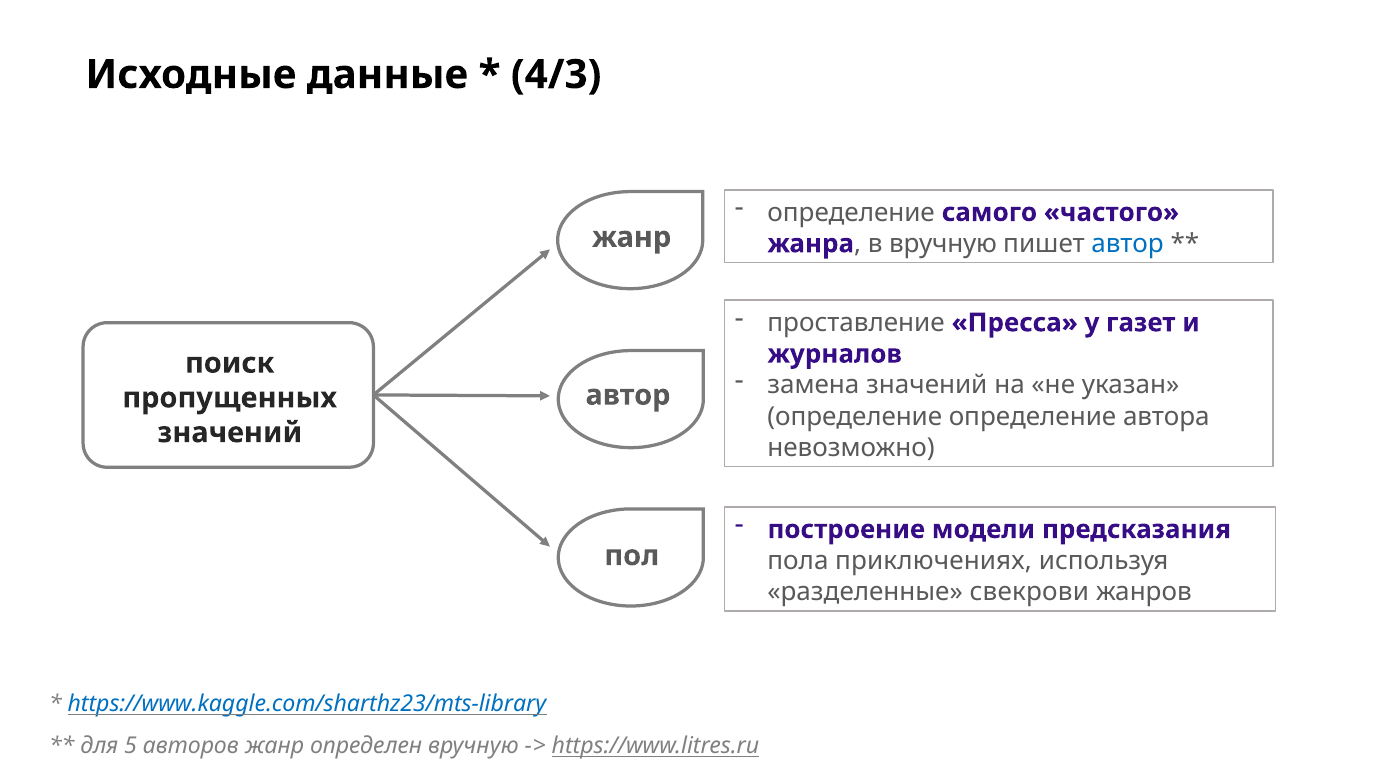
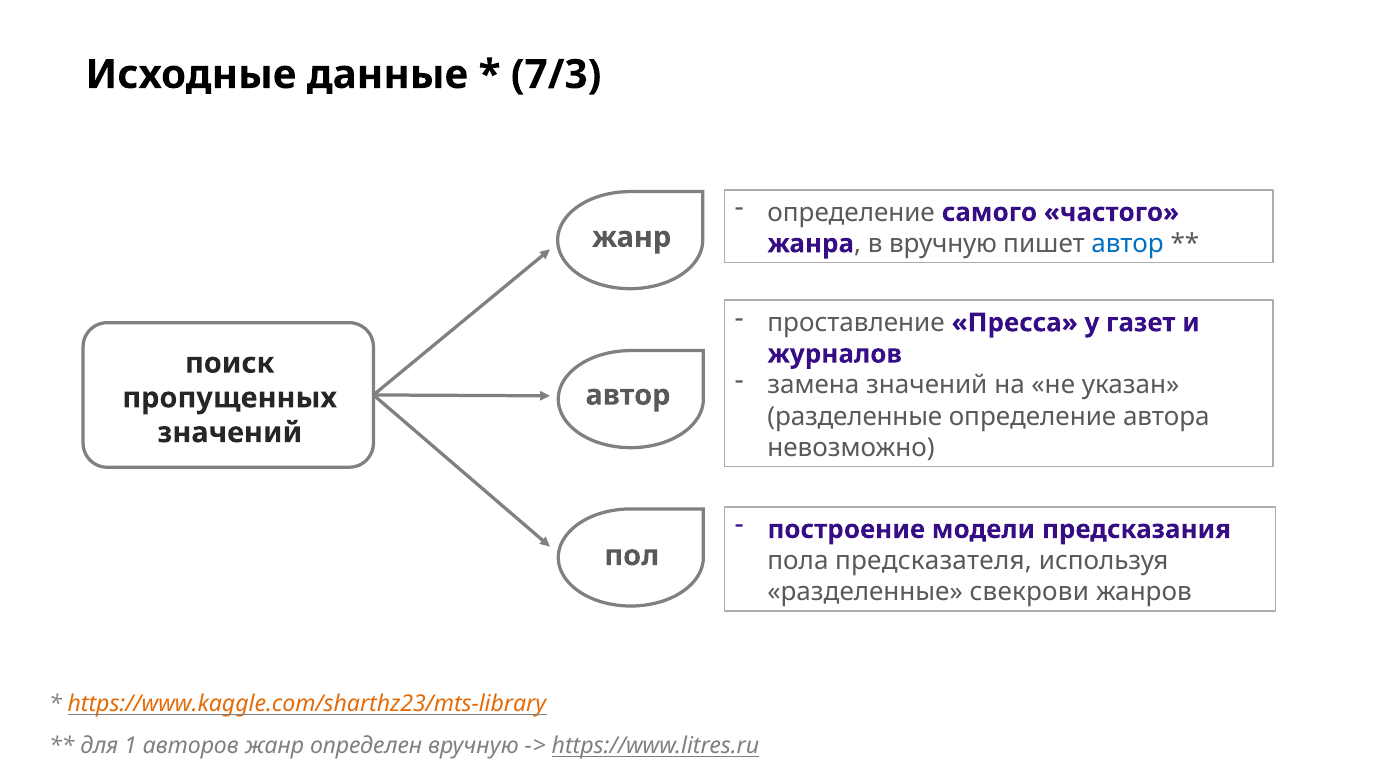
4/3: 4/3 -> 7/3
определение at (855, 417): определение -> разделенные
приключениях: приключениях -> предсказателя
https://www.kaggle.com/sharthz23/mts-library colour: blue -> orange
5: 5 -> 1
